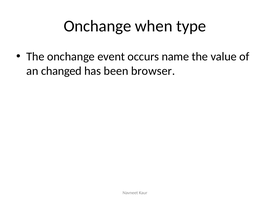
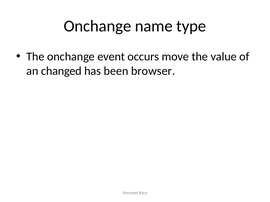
when: when -> name
name: name -> move
